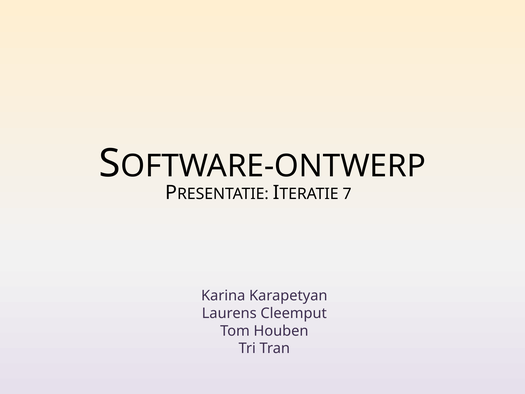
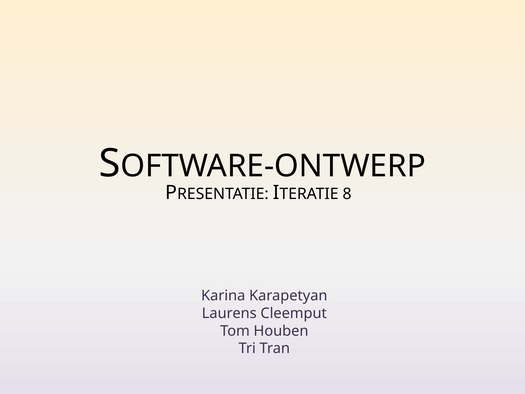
7: 7 -> 8
